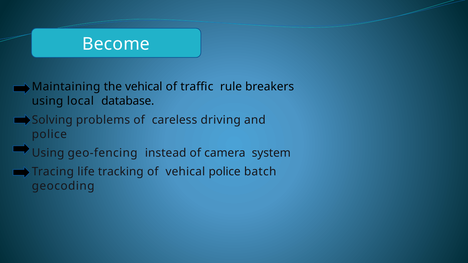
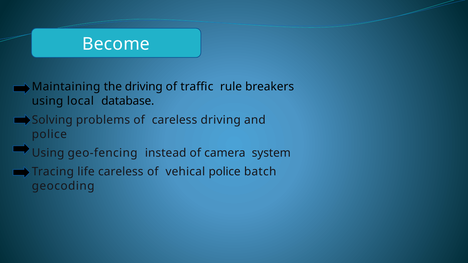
the vehical: vehical -> driving
life tracking: tracking -> careless
